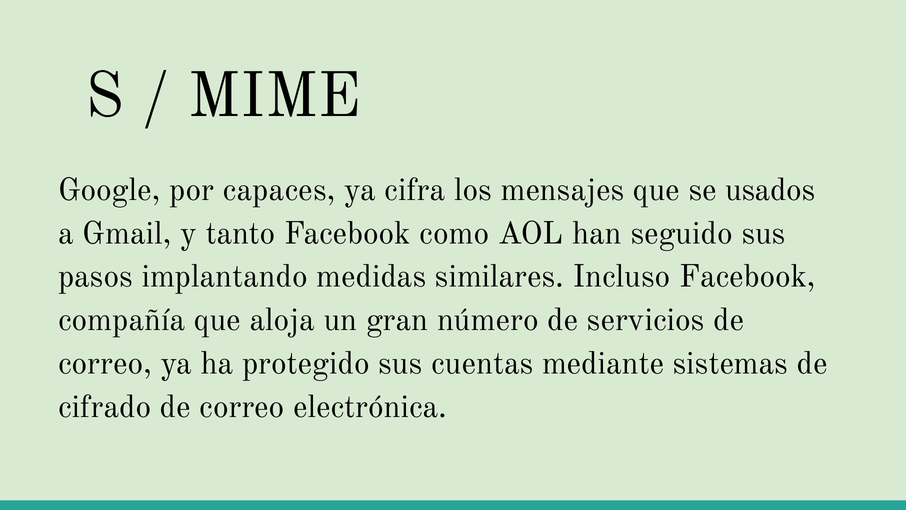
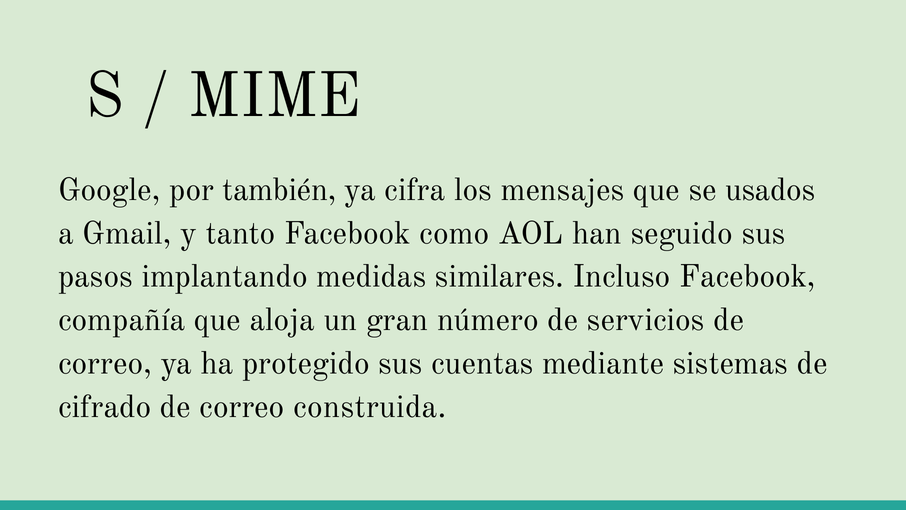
capaces: capaces -> también
electrónica: electrónica -> construida
